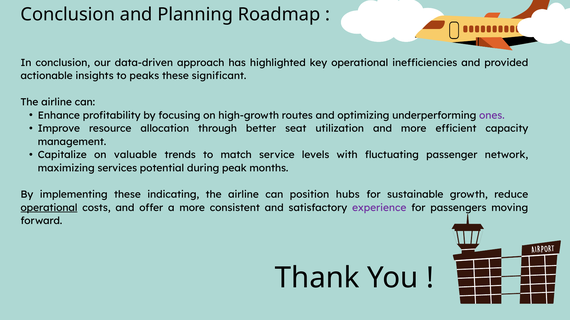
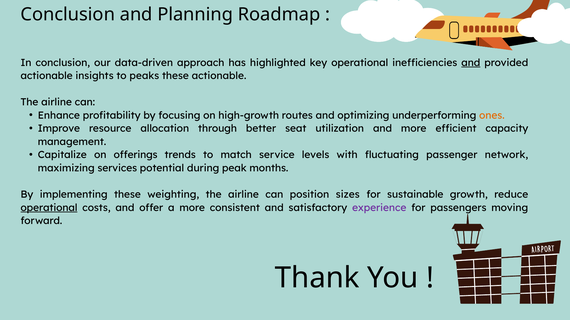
and at (471, 63) underline: none -> present
these significant: significant -> actionable
ones colour: purple -> orange
valuable: valuable -> offerings
indicating: indicating -> weighting
hubs: hubs -> sizes
